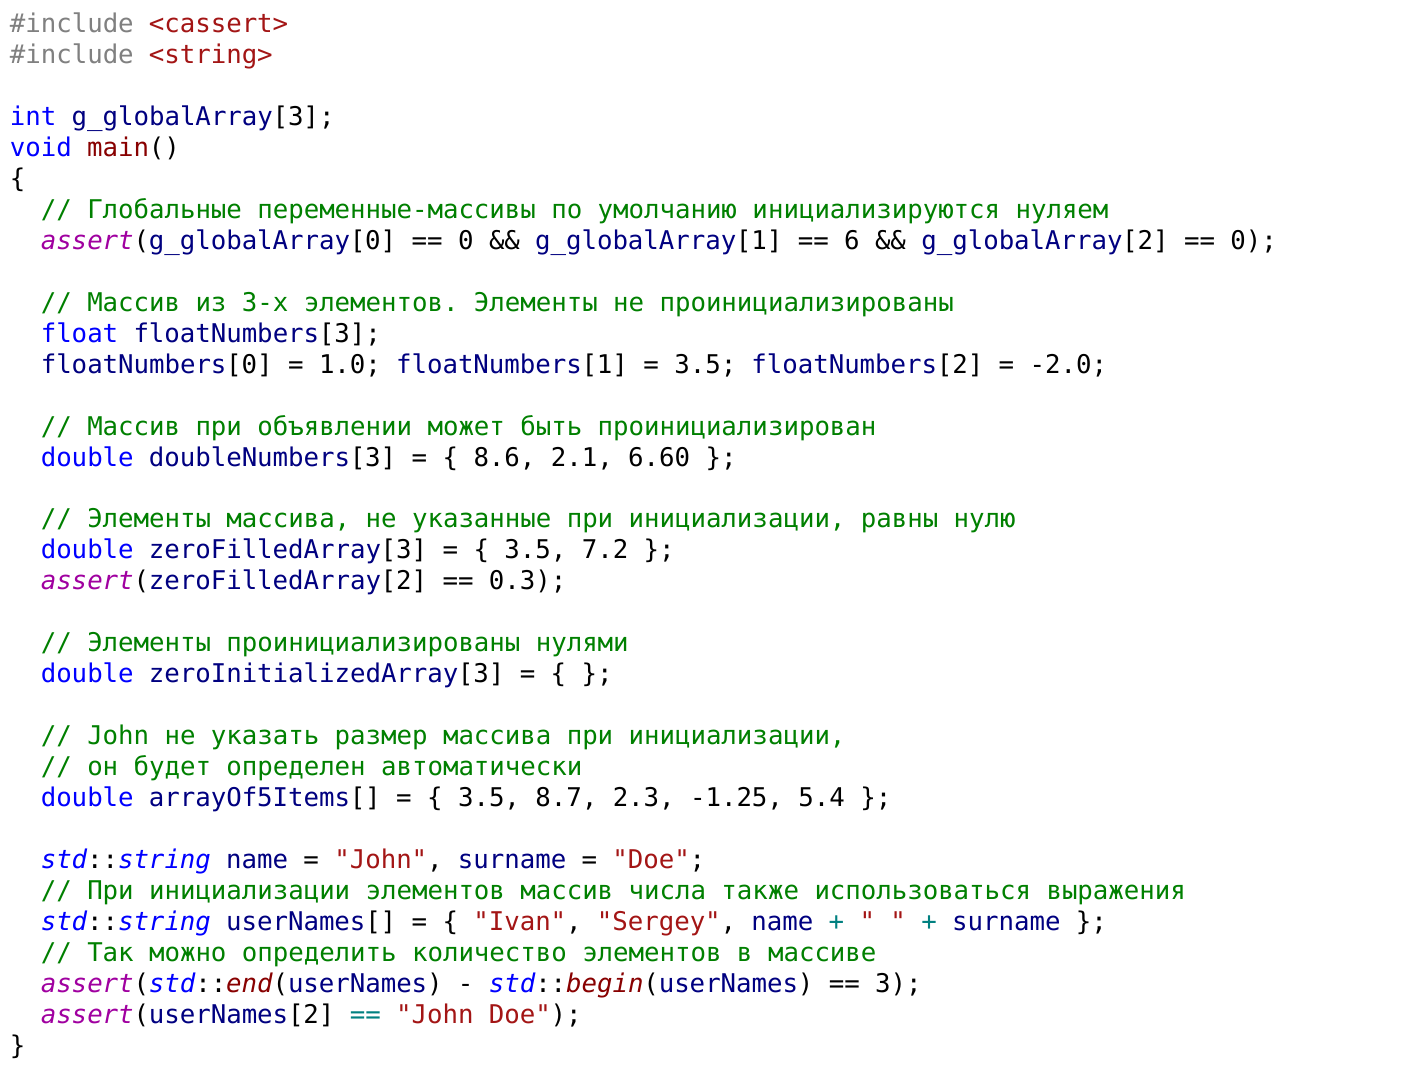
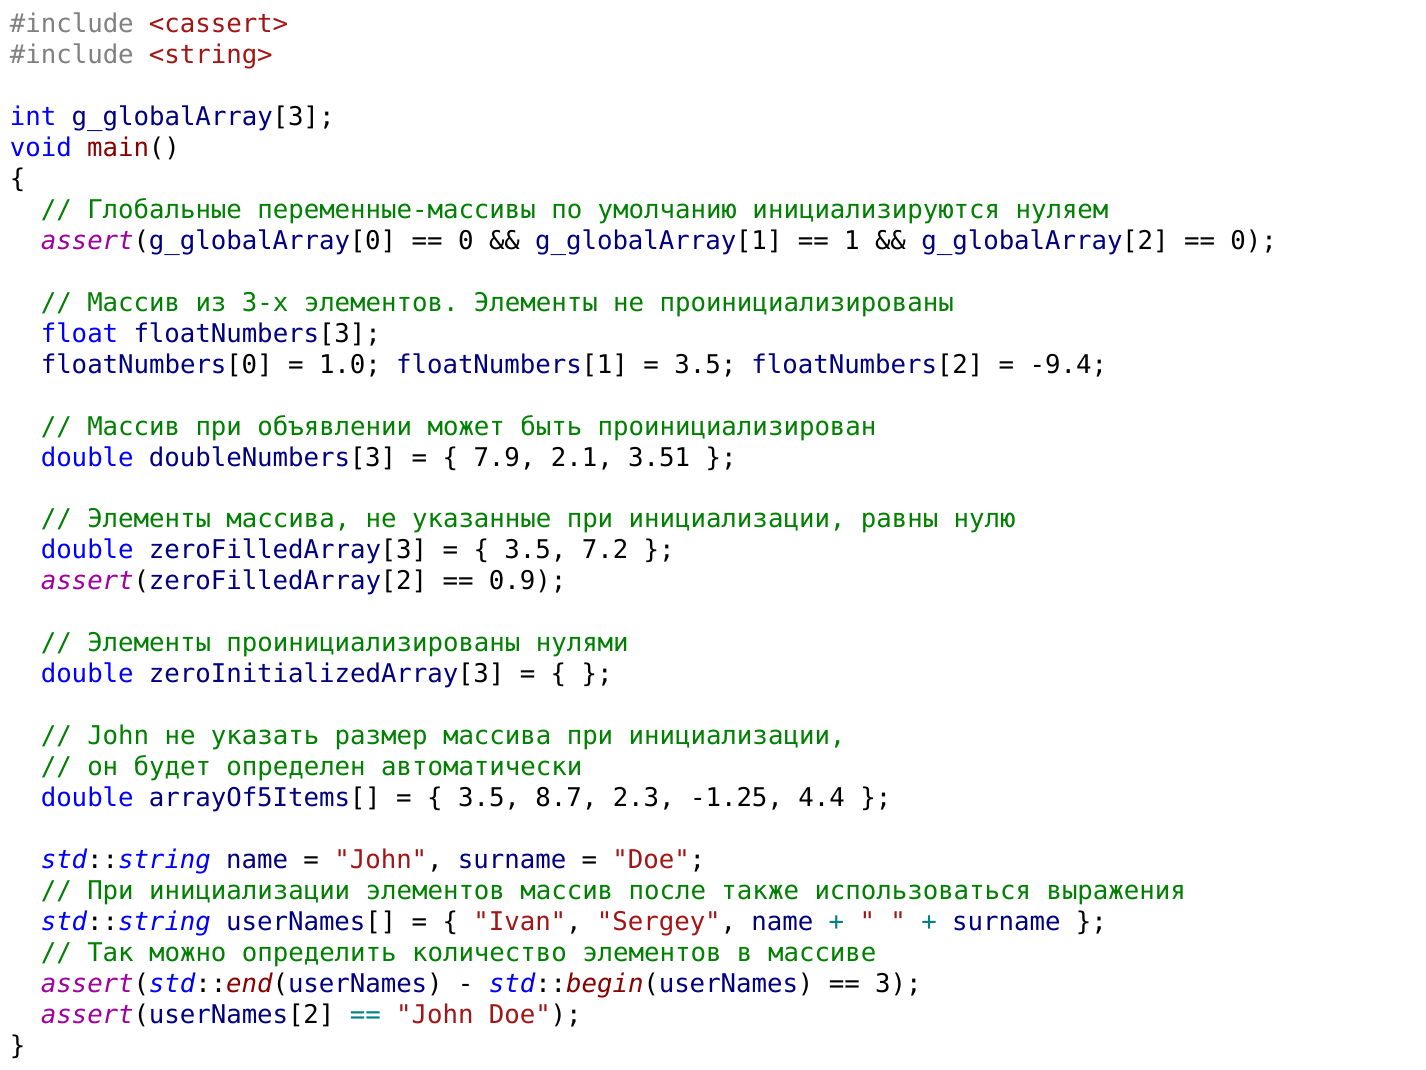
6: 6 -> 1
-2.0: -2.0 -> -9.4
8.6: 8.6 -> 7.9
6.60: 6.60 -> 3.51
0.3: 0.3 -> 0.9
5.4: 5.4 -> 4.4
числа: числа -> после
